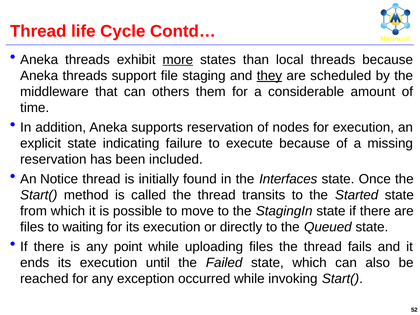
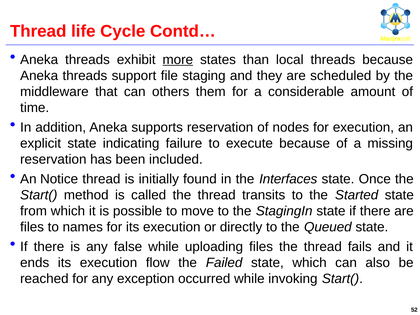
they underline: present -> none
waiting: waiting -> names
point: point -> false
until: until -> flow
